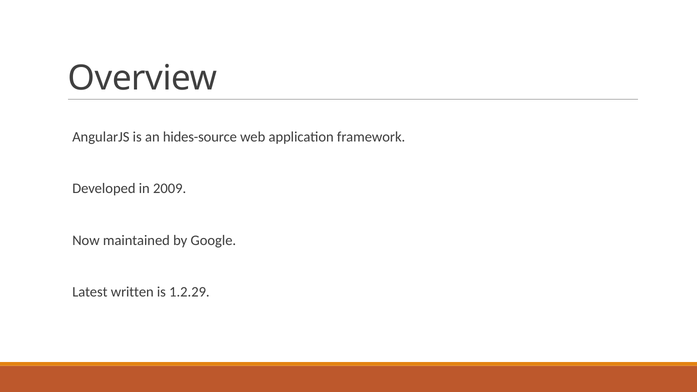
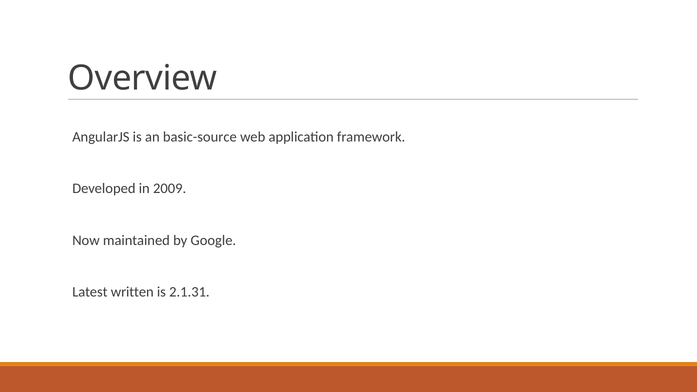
hides-source: hides-source -> basic-source
1.2.29: 1.2.29 -> 2.1.31
